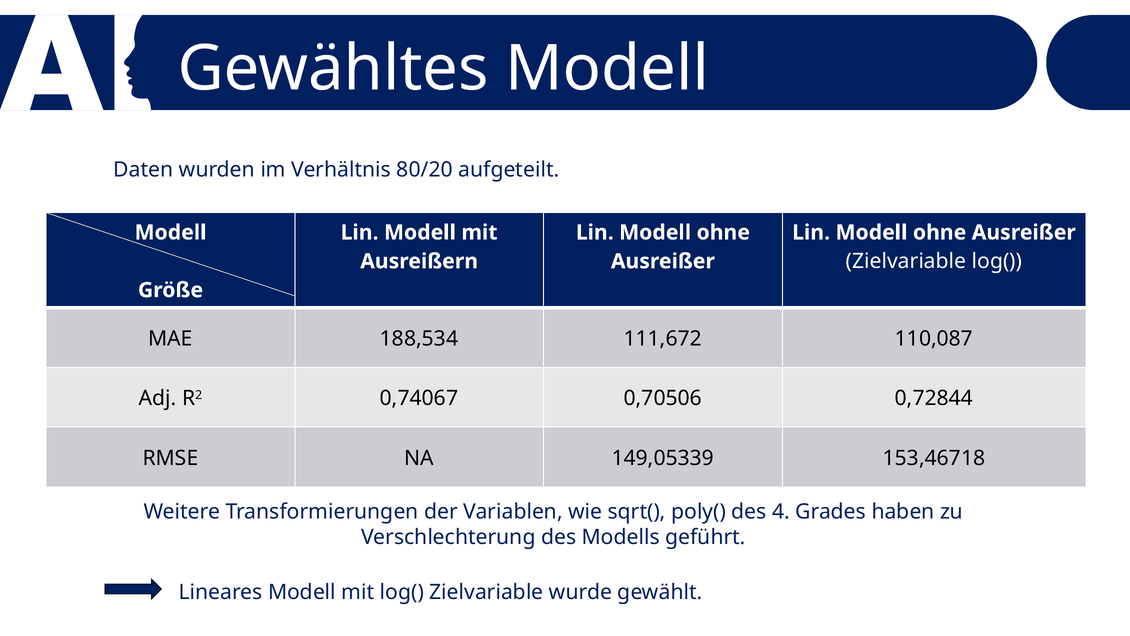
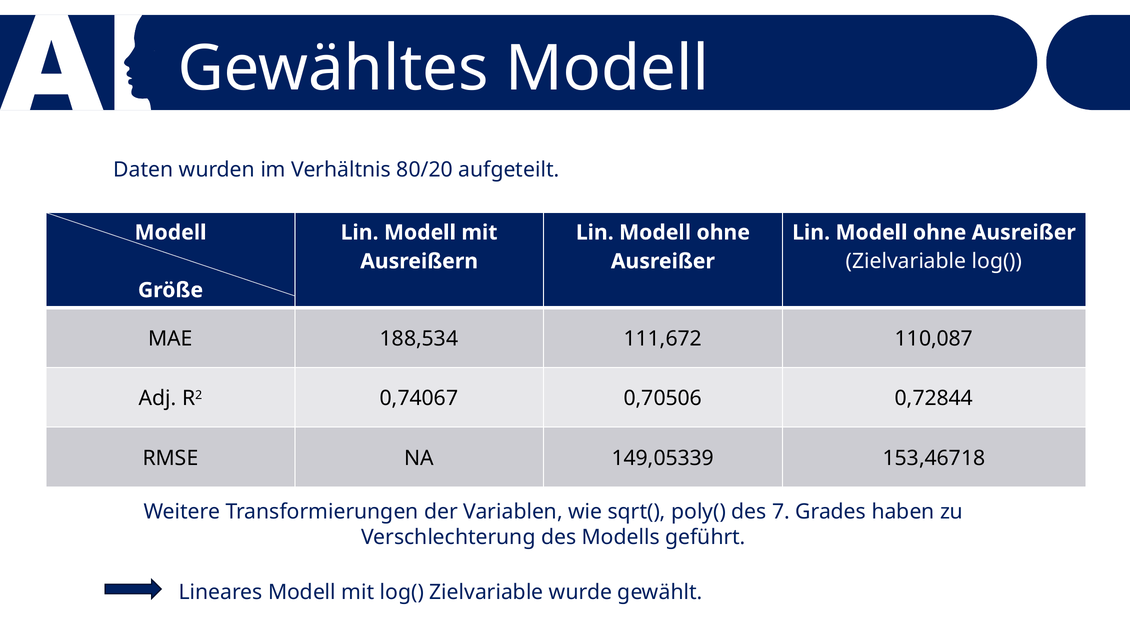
4: 4 -> 7
